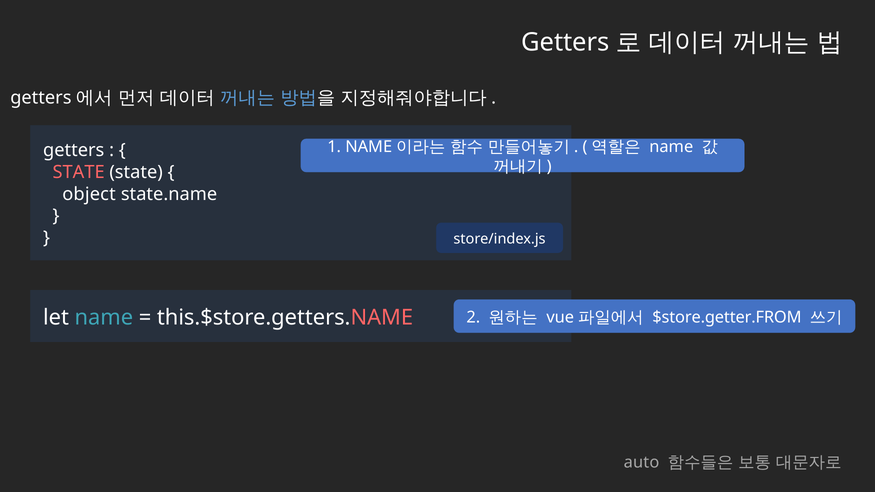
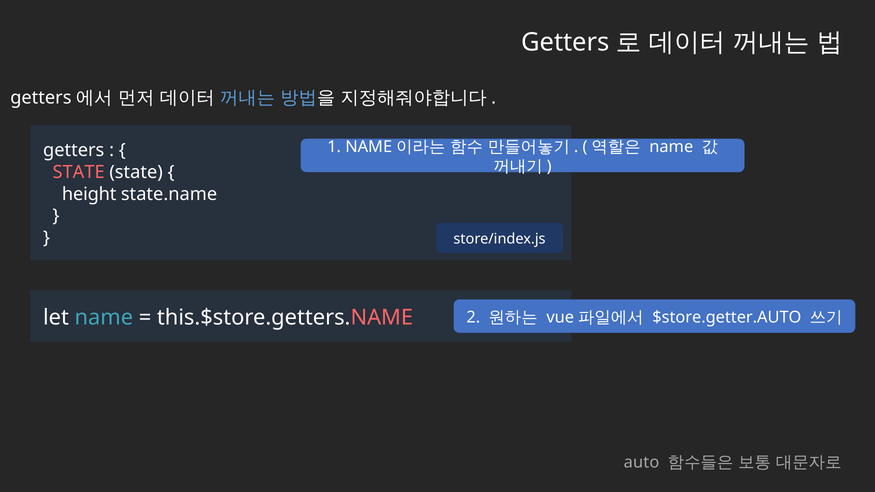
object: object -> height
$store.getter.FROM: $store.getter.FROM -> $store.getter.AUTO
